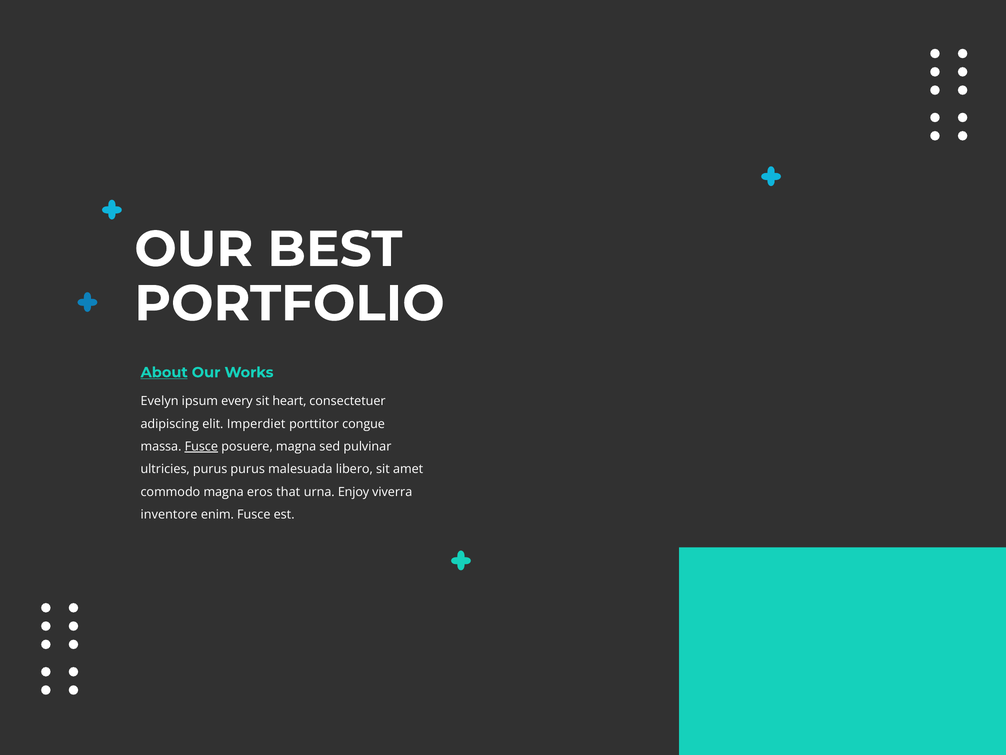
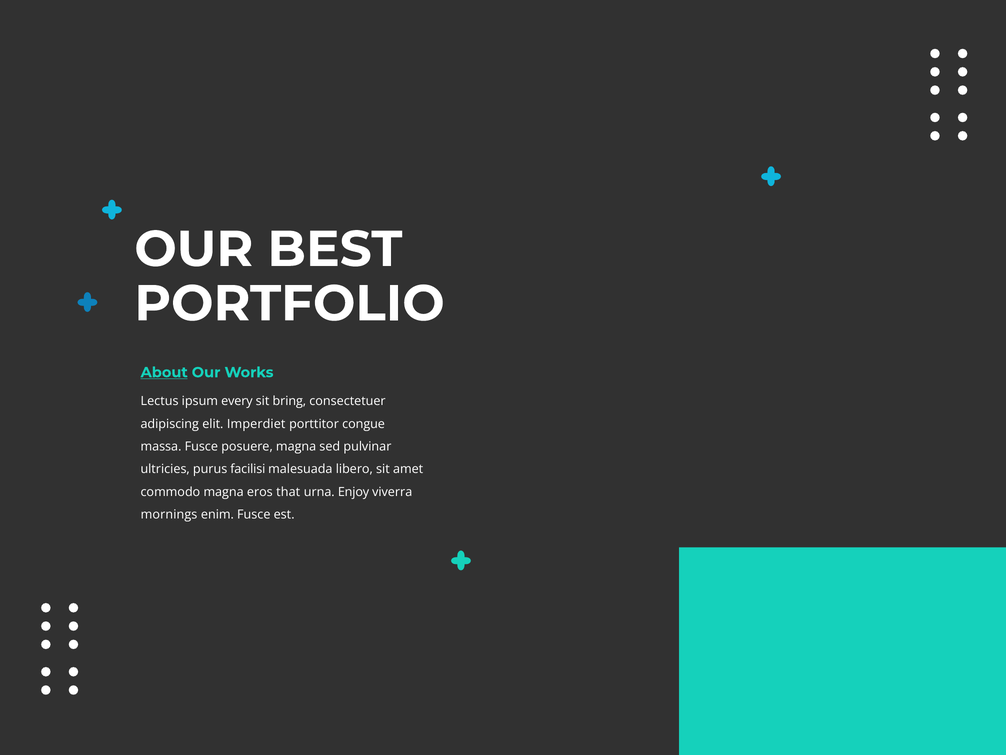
Evelyn: Evelyn -> Lectus
heart: heart -> bring
Fusce at (201, 446) underline: present -> none
purus purus: purus -> facilisi
inventore: inventore -> mornings
